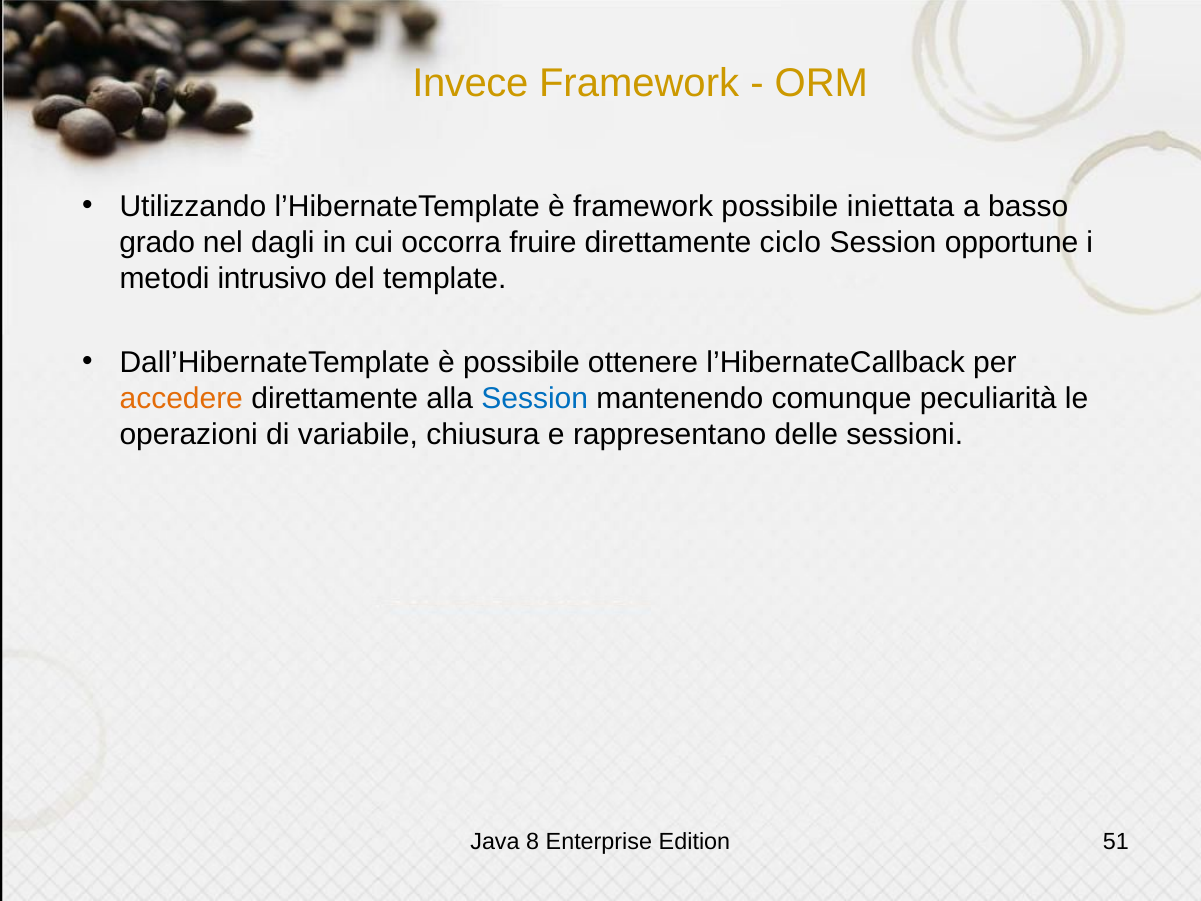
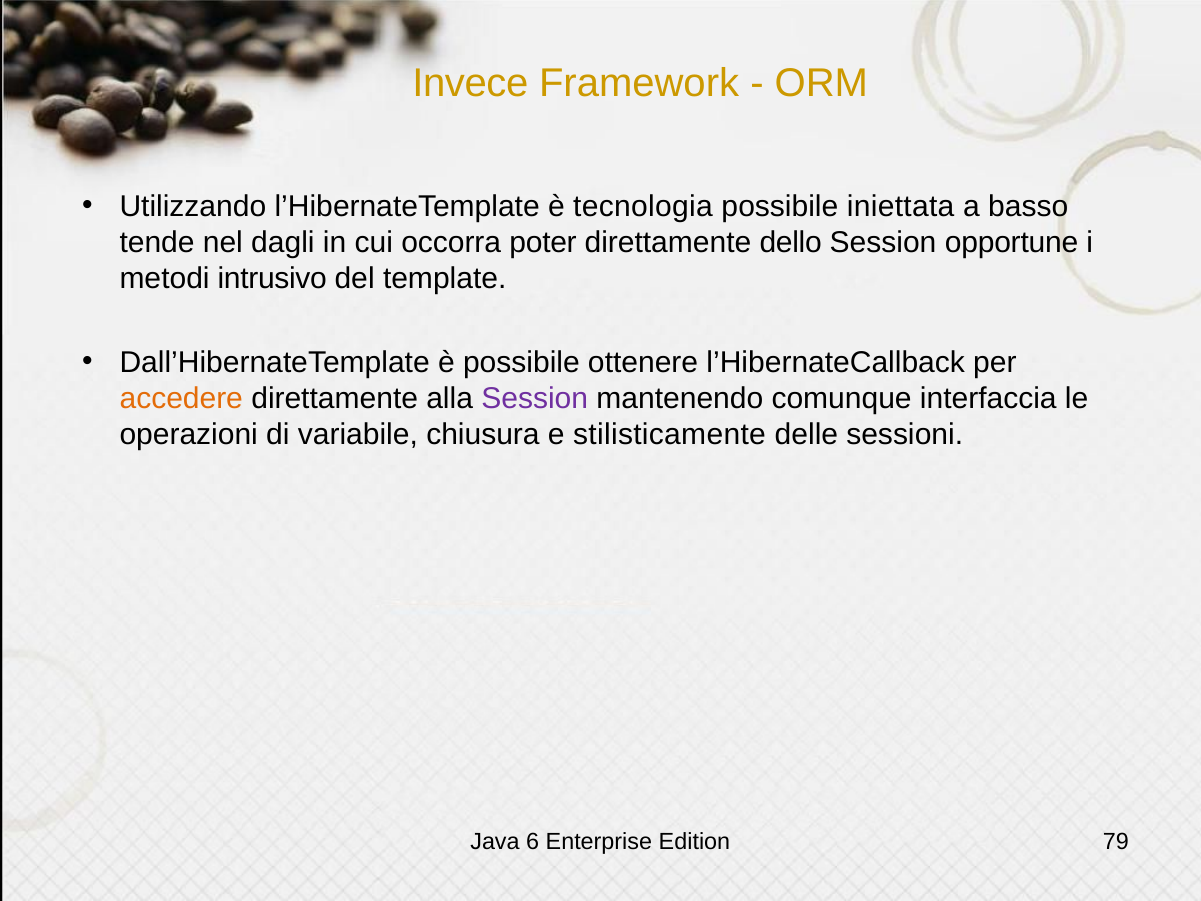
è framework: framework -> tecnologia
grado: grado -> tende
fruire: fruire -> poter
ciclo: ciclo -> dello
Session at (535, 398) colour: blue -> purple
peculiarità: peculiarità -> interfaccia
rappresentano: rappresentano -> stilisticamente
8: 8 -> 6
51: 51 -> 79
